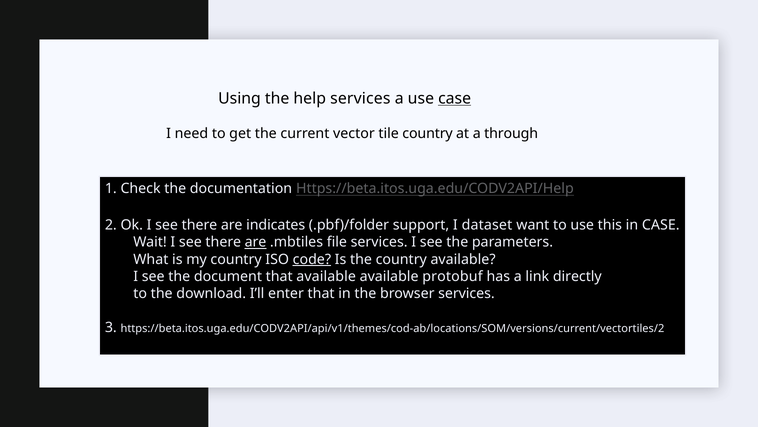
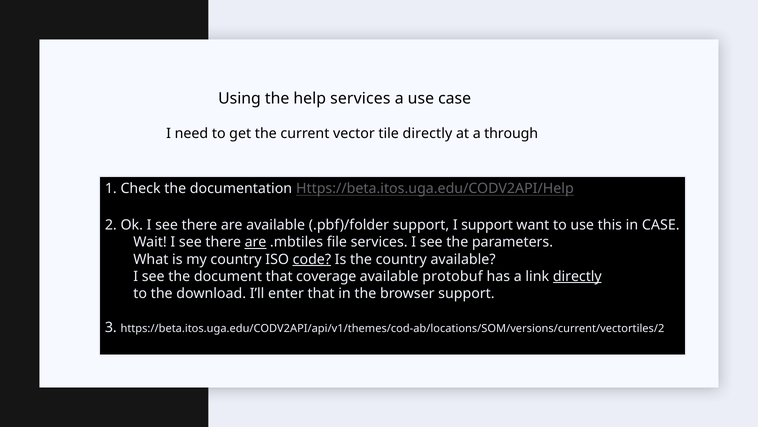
case at (455, 98) underline: present -> none
tile country: country -> directly
are indicates: indicates -> available
I dataset: dataset -> support
that available: available -> coverage
directly at (577, 276) underline: none -> present
browser services: services -> support
